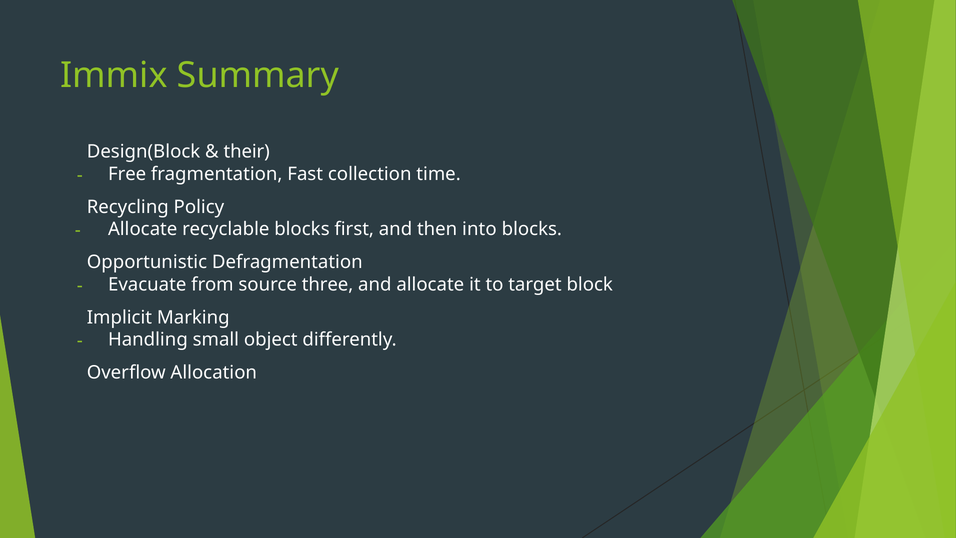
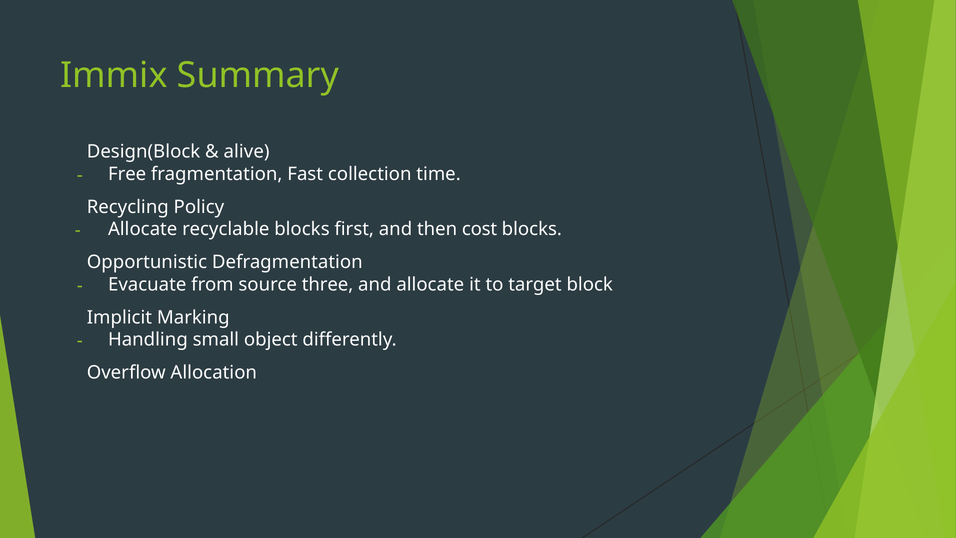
their: their -> alive
into: into -> cost
